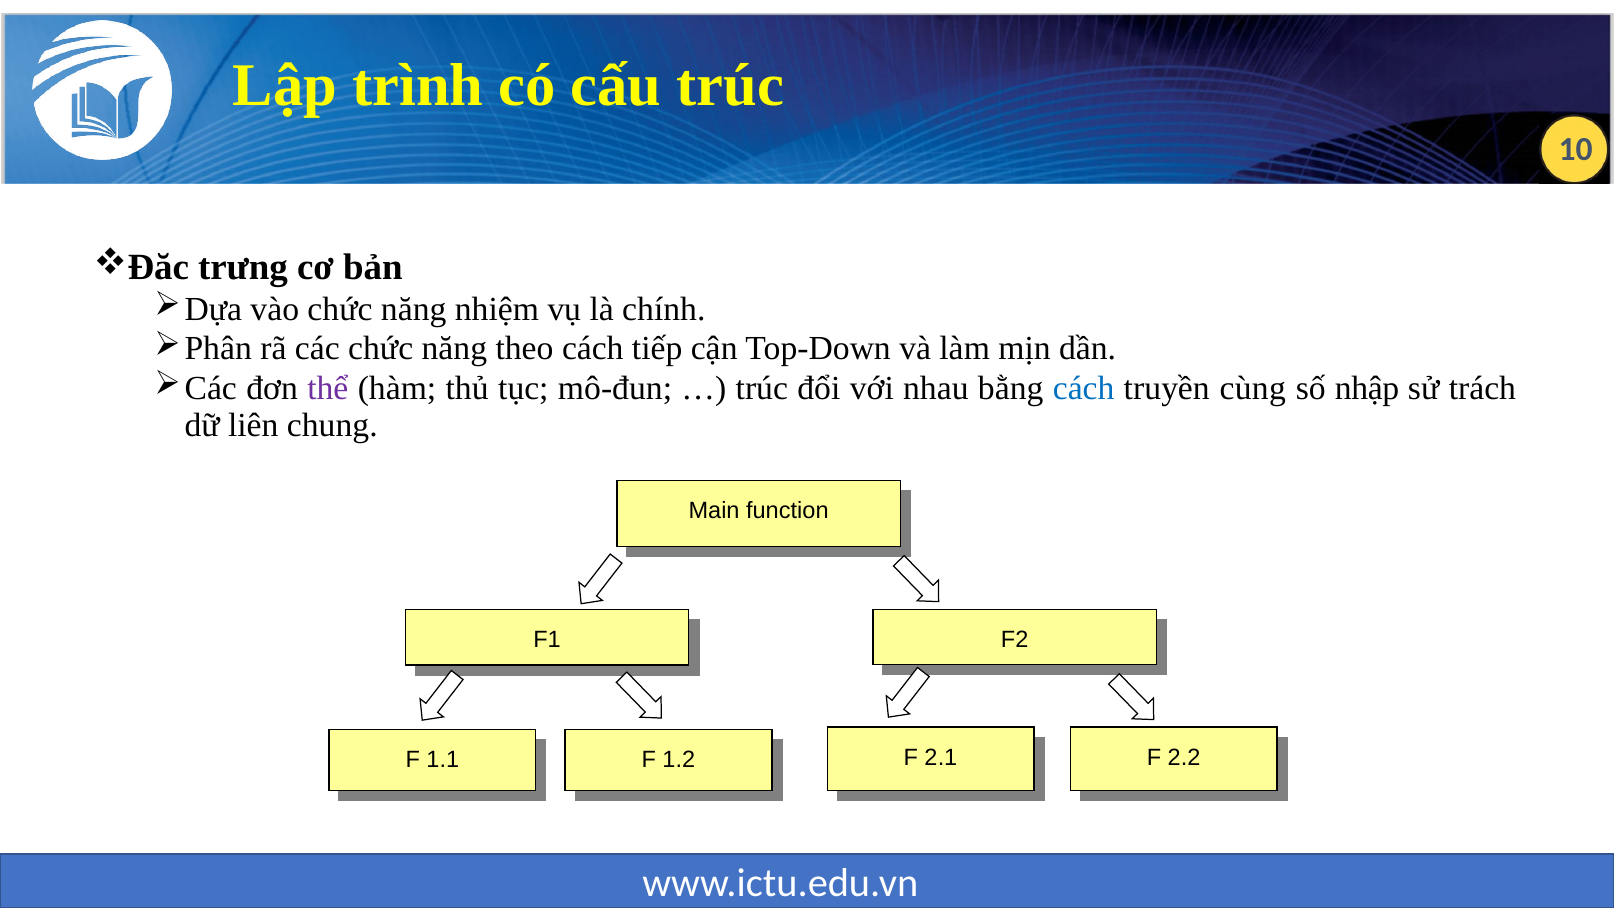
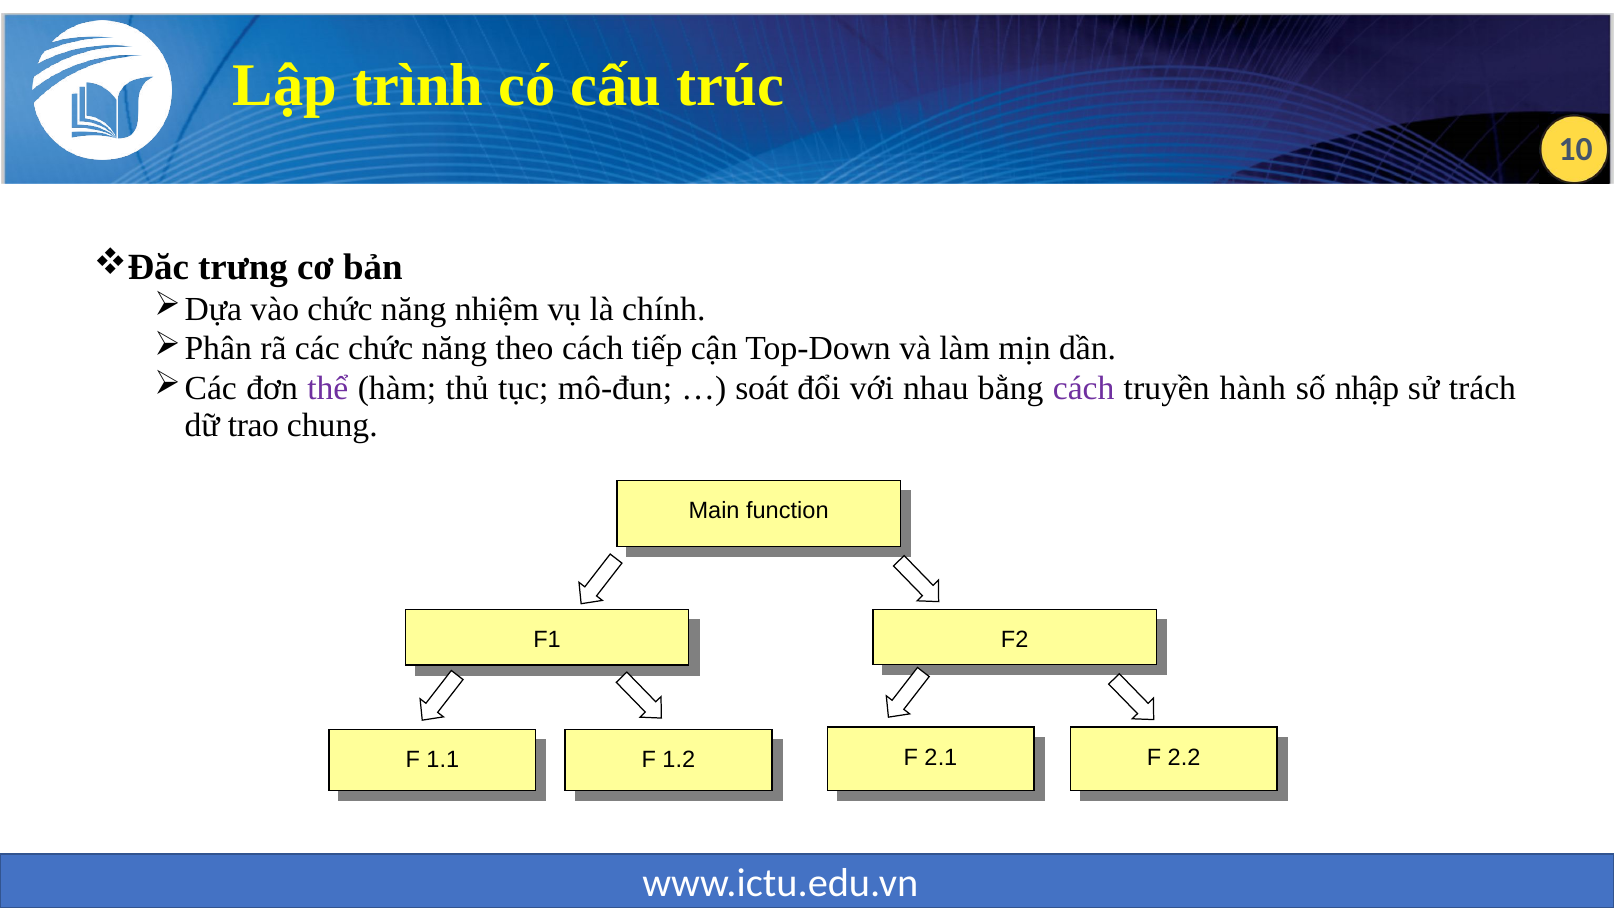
trúc at (762, 389): trúc -> soát
cách at (1084, 389) colour: blue -> purple
cùng: cùng -> hành
liên: liên -> trao
